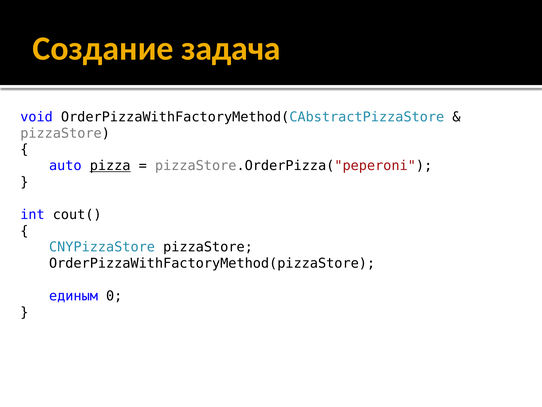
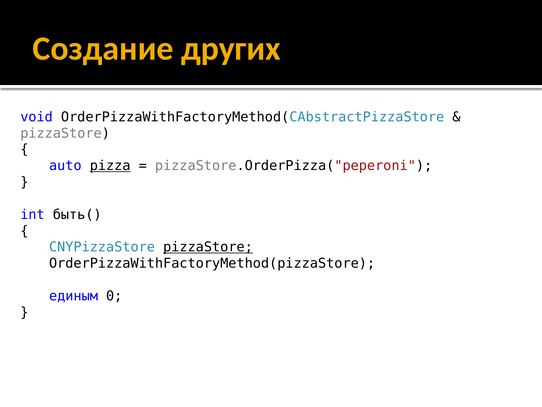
задача: задача -> других
cout(: cout( -> быть(
pizzaStore at (208, 247) underline: none -> present
